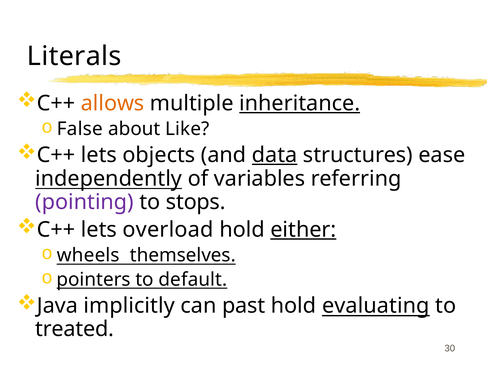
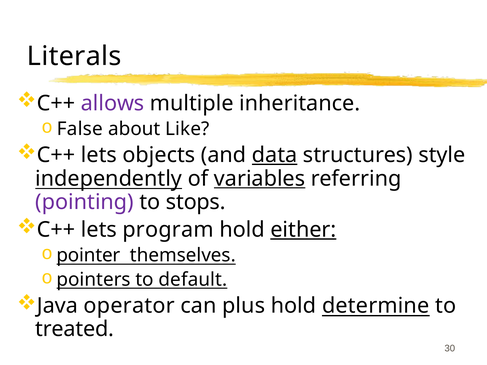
allows colour: orange -> purple
inheritance underline: present -> none
ease: ease -> style
variables underline: none -> present
overload: overload -> program
wheels: wheels -> pointer
implicitly: implicitly -> operator
past: past -> plus
evaluating: evaluating -> determine
